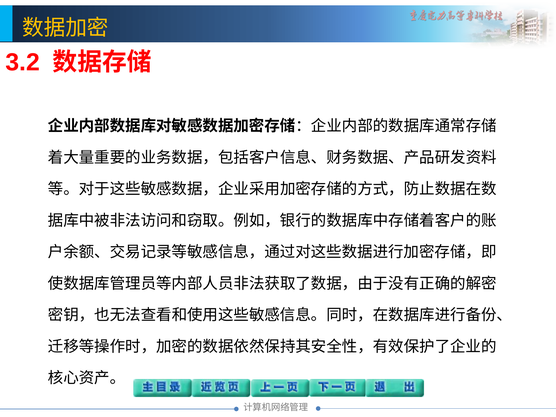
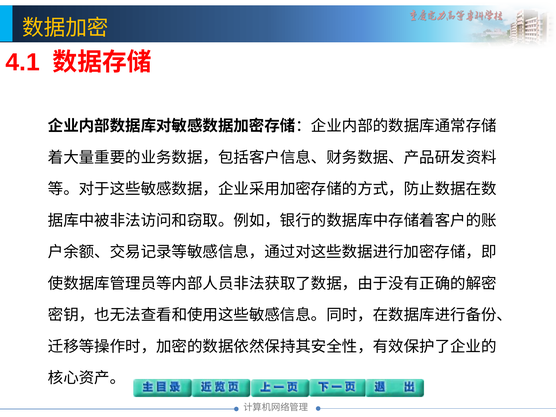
3.2: 3.2 -> 4.1
